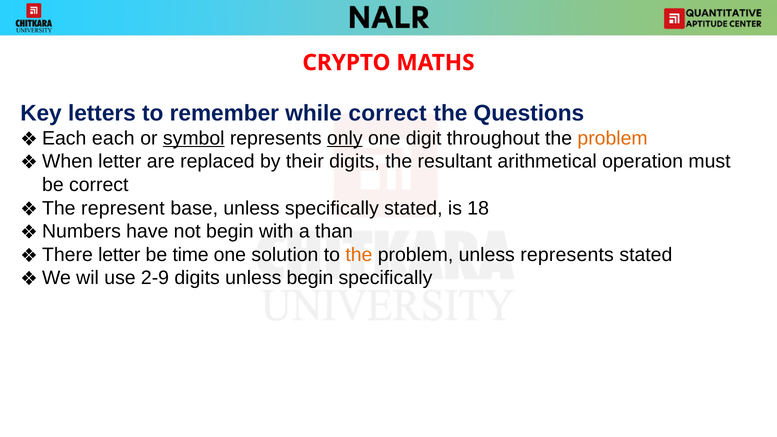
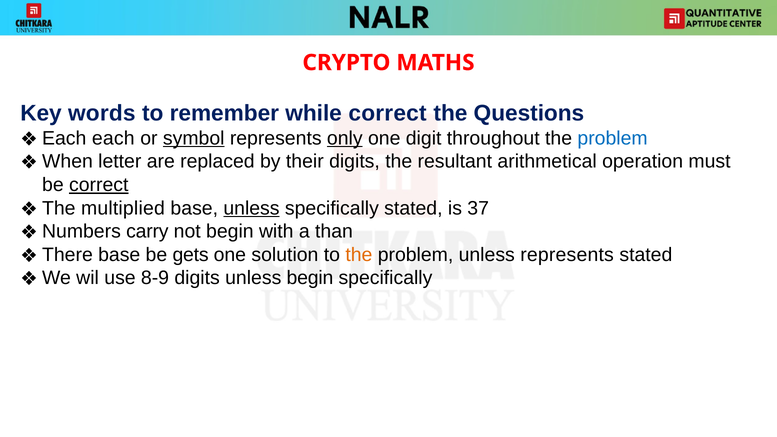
letters: letters -> words
problem at (613, 138) colour: orange -> blue
correct at (99, 185) underline: none -> present
represent: represent -> multiplied
unless at (251, 208) underline: none -> present
18: 18 -> 37
have: have -> carry
letter at (119, 255): letter -> base
time: time -> gets
2-9: 2-9 -> 8-9
